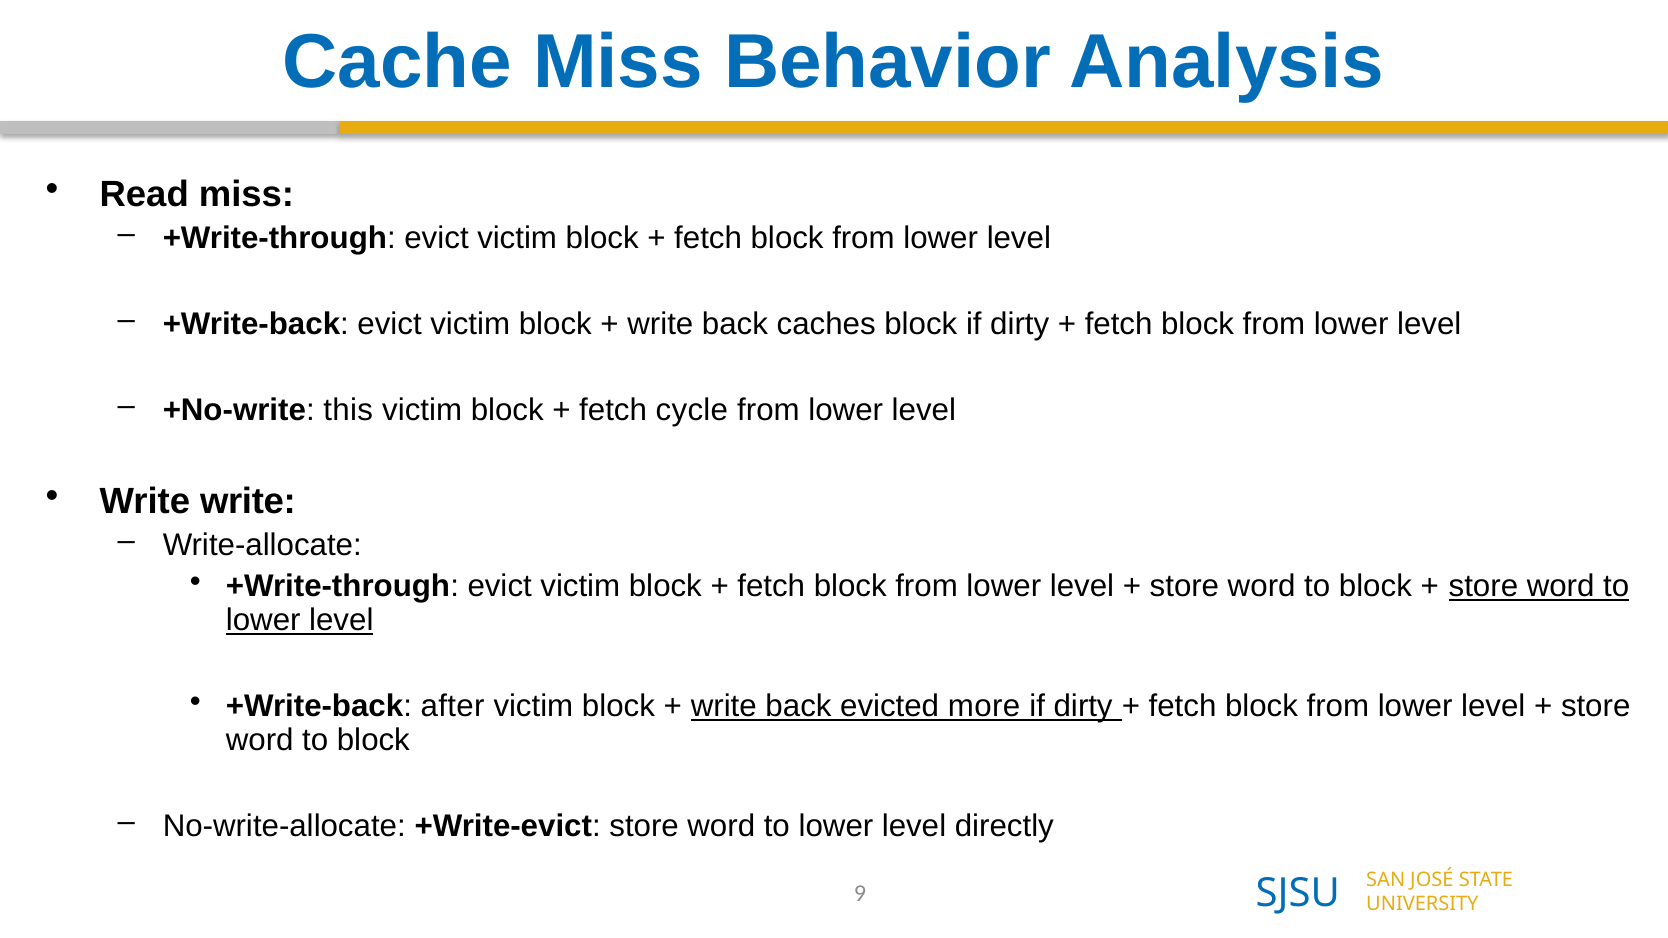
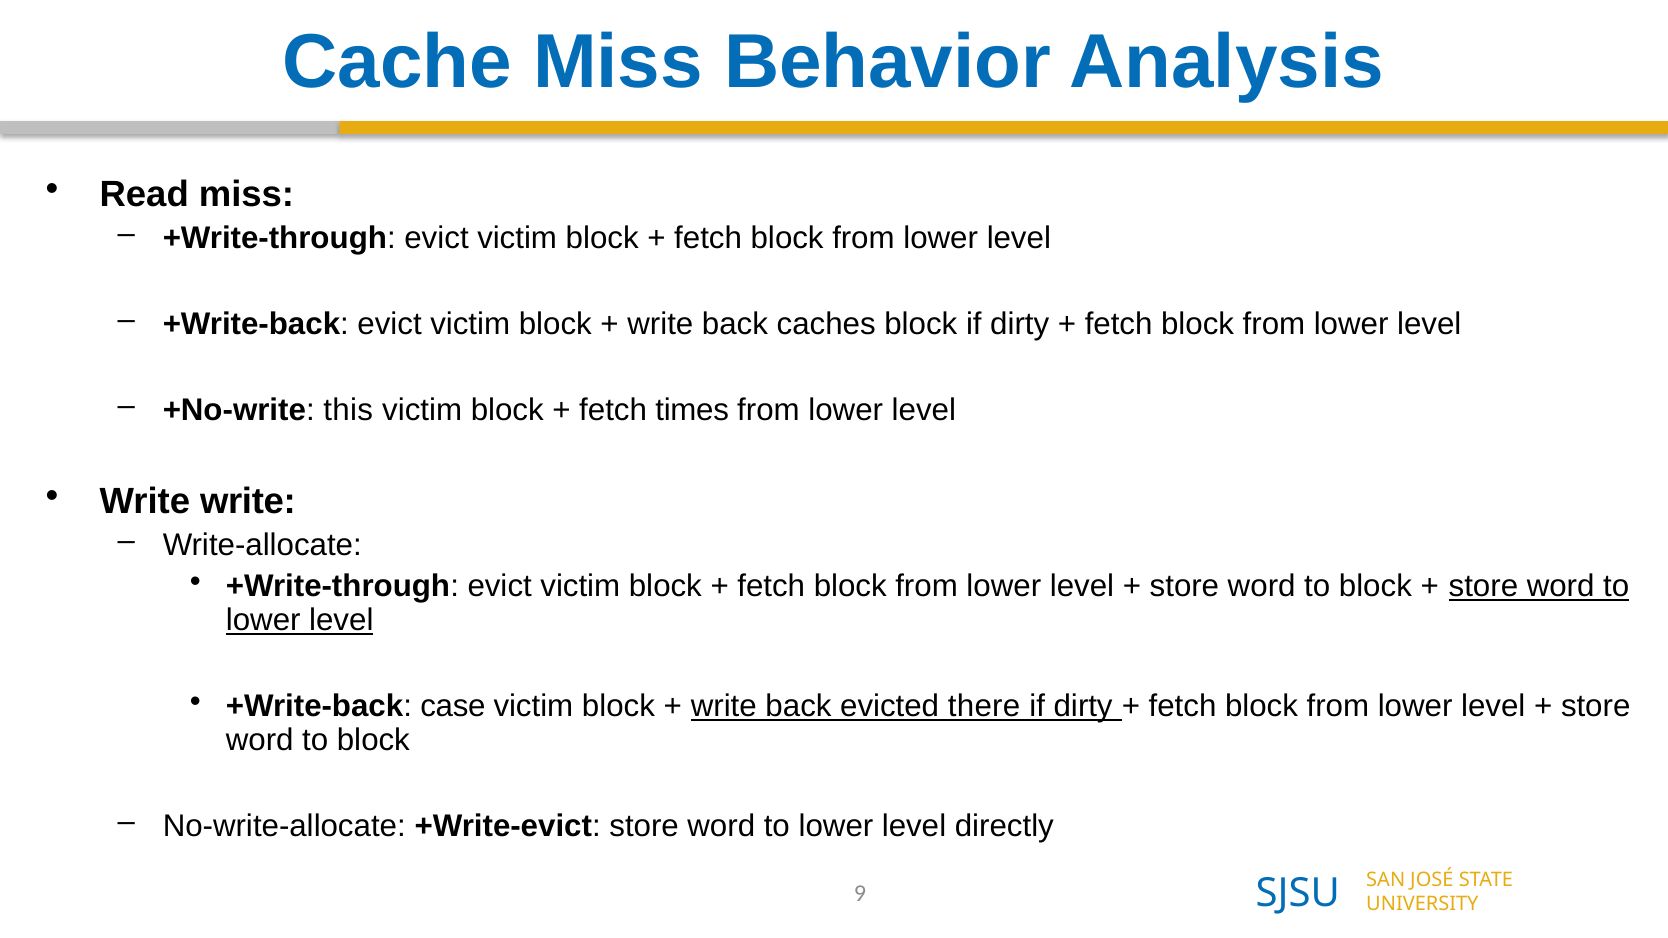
cycle: cycle -> times
after: after -> case
more: more -> there
